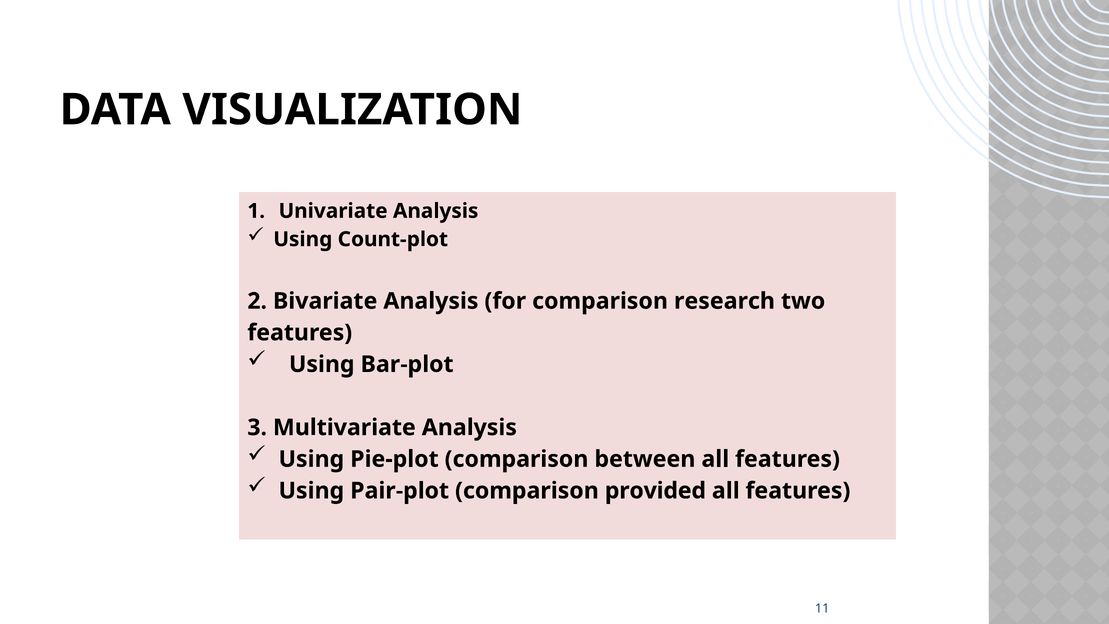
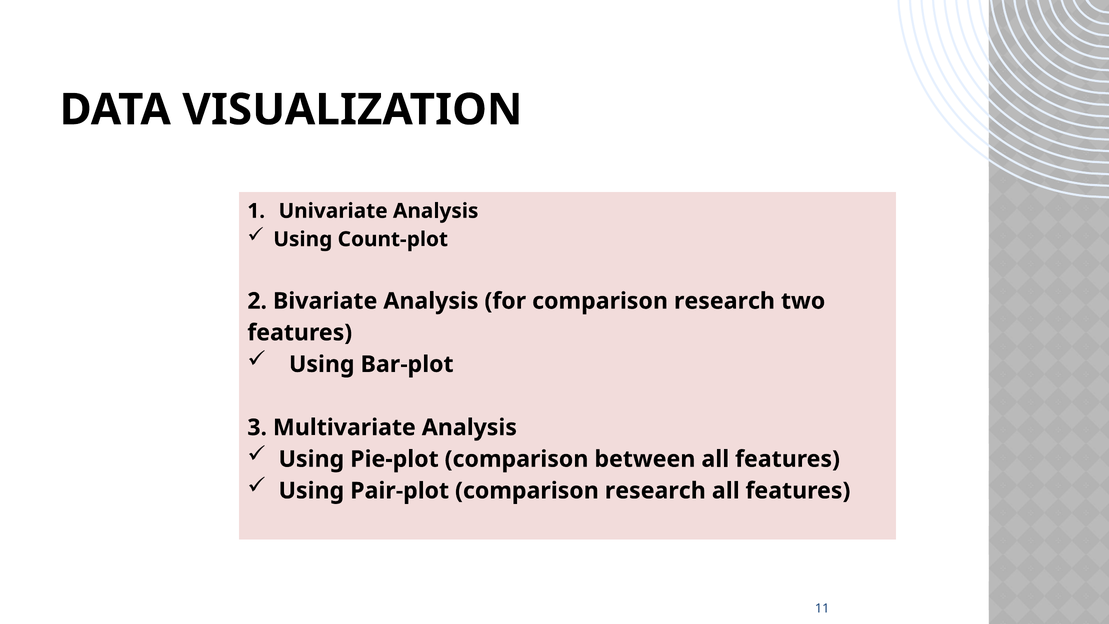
Pair-plot comparison provided: provided -> research
